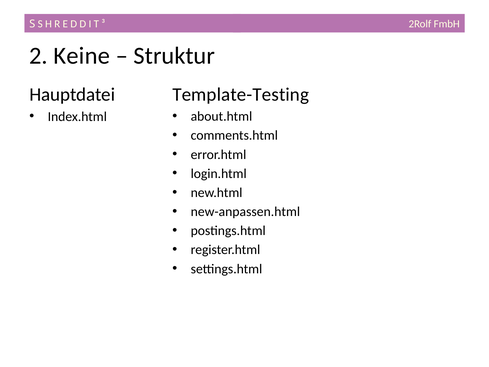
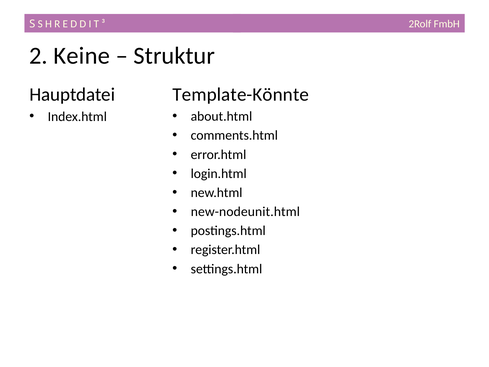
Template-Testing: Template-Testing -> Template-Könnte
new-anpassen.html: new-anpassen.html -> new-nodeunit.html
